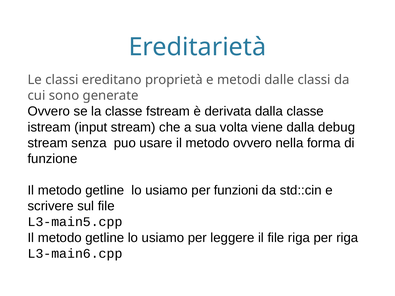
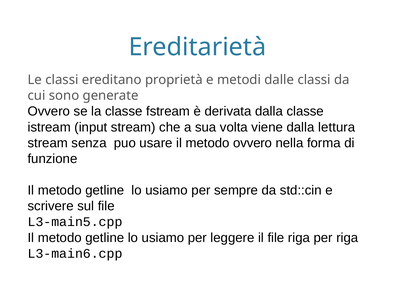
debug: debug -> lettura
funzioni: funzioni -> sempre
